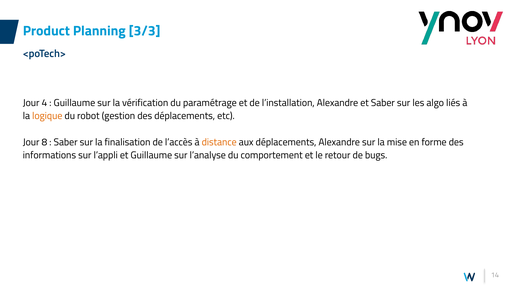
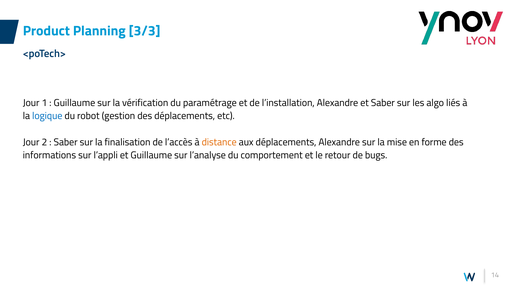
4: 4 -> 1
logique colour: orange -> blue
8: 8 -> 2
